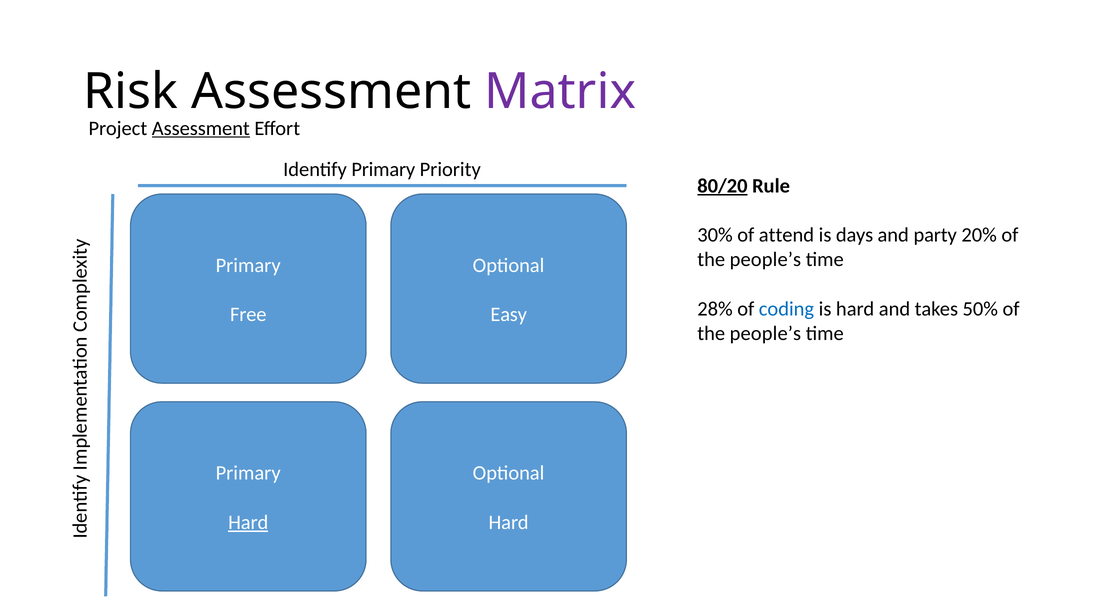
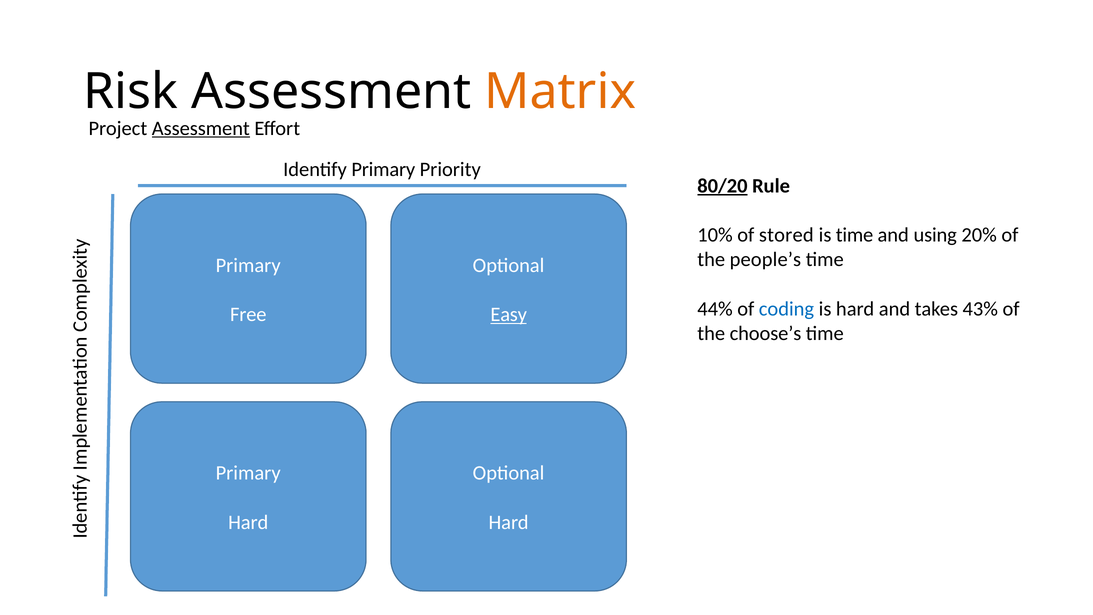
Matrix colour: purple -> orange
30%: 30% -> 10%
attend: attend -> stored
is days: days -> time
party: party -> using
28%: 28% -> 44%
50%: 50% -> 43%
Easy underline: none -> present
people’s at (765, 333): people’s -> choose’s
Hard at (248, 522) underline: present -> none
